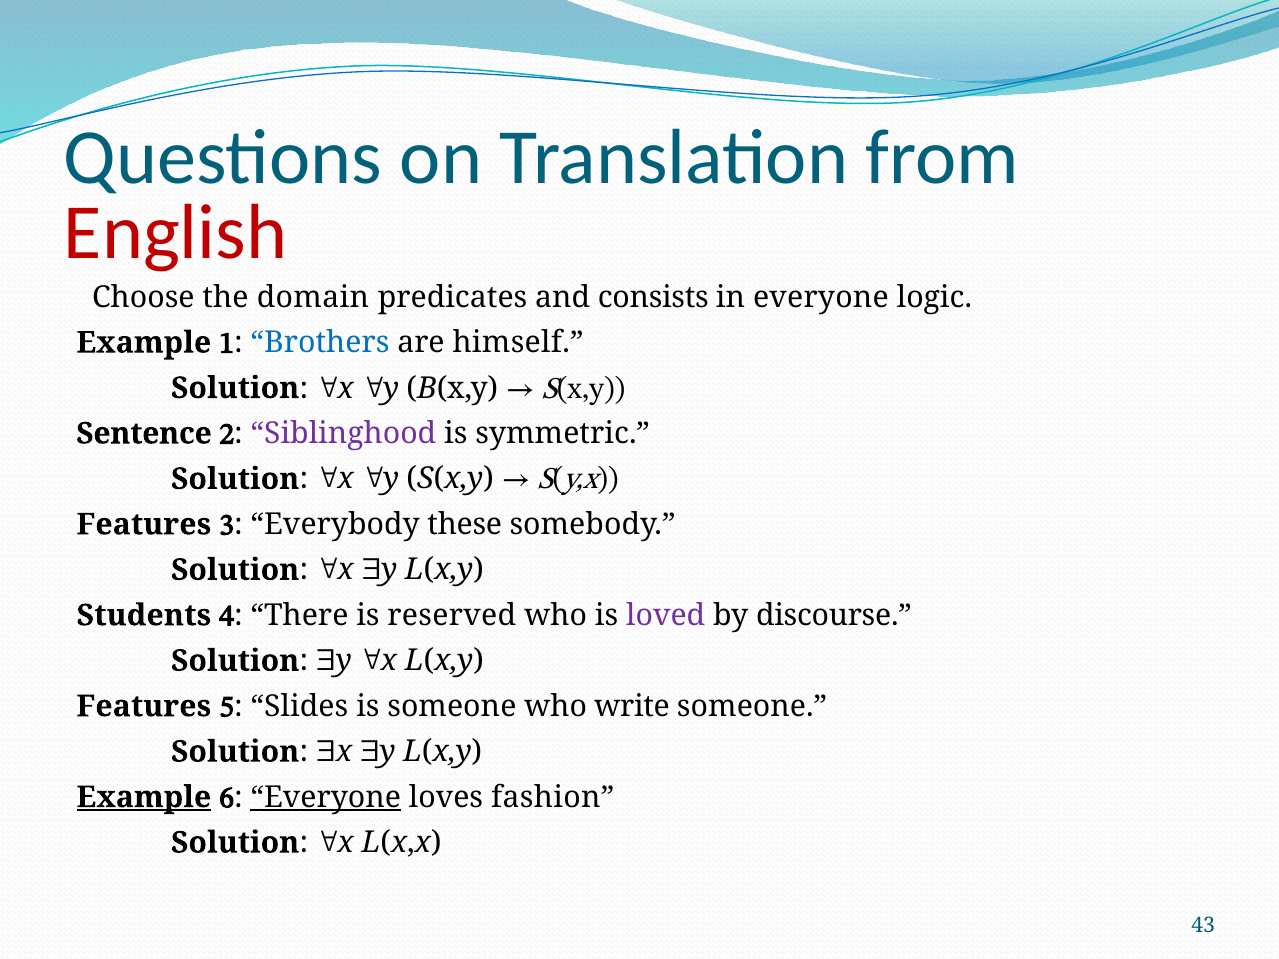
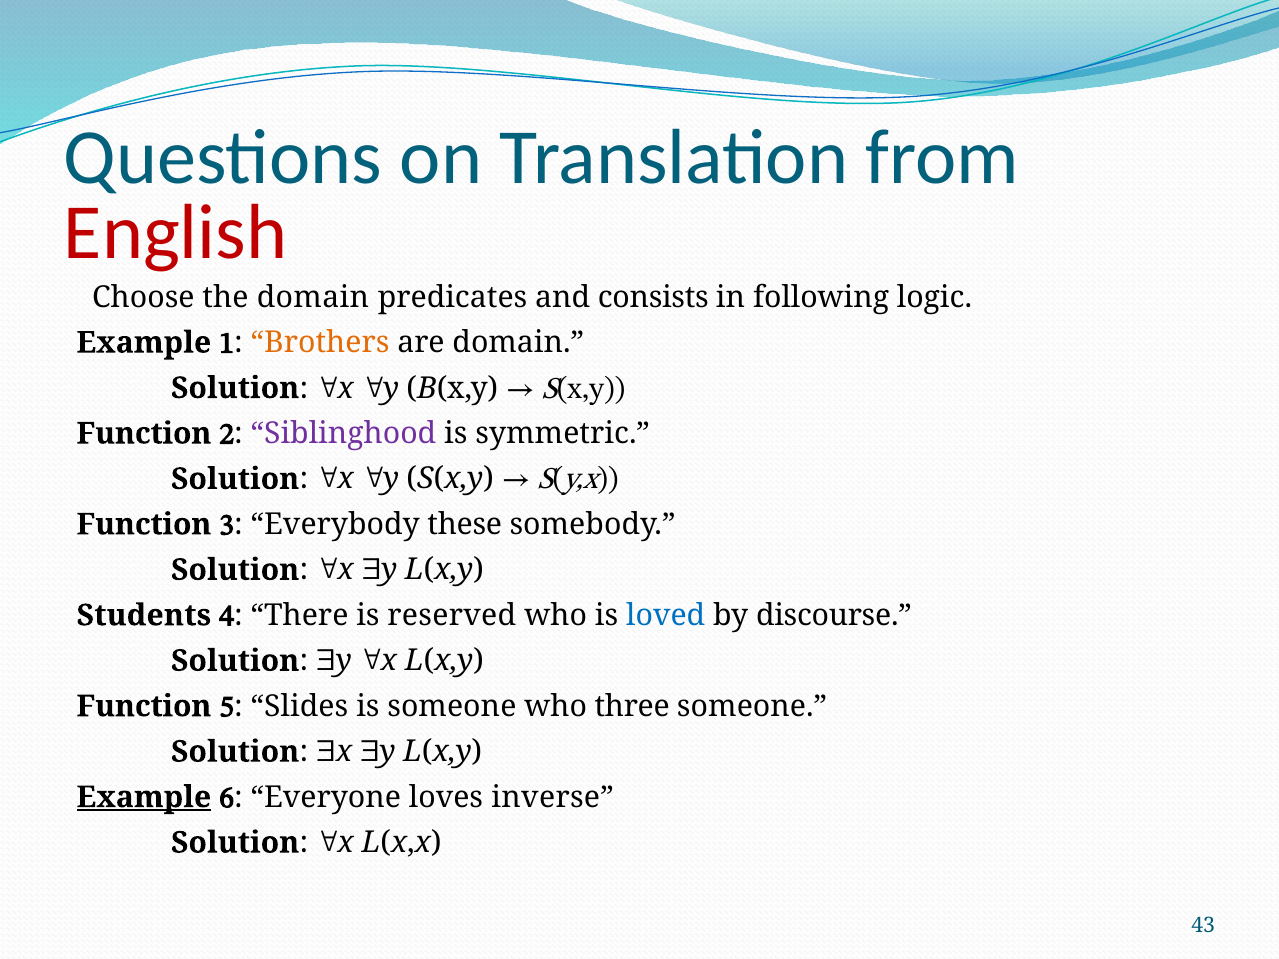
in everyone: everyone -> following
Brothers colour: blue -> orange
are himself: himself -> domain
Sentence at (144, 434): Sentence -> Function
Features at (144, 525): Features -> Function
loved colour: purple -> blue
Features at (144, 706): Features -> Function
write: write -> three
Everyone at (326, 797) underline: present -> none
fashion: fashion -> inverse
